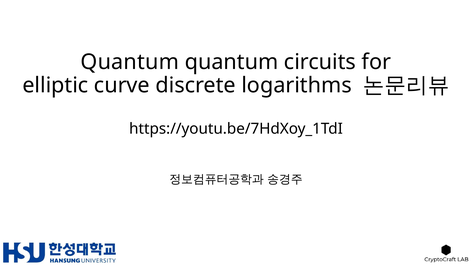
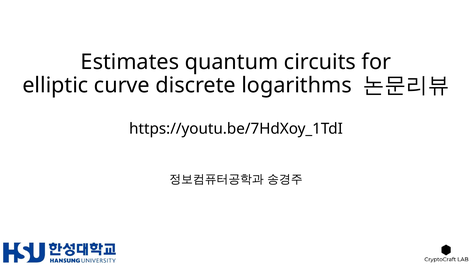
Quantum at (130, 62): Quantum -> Estimates
